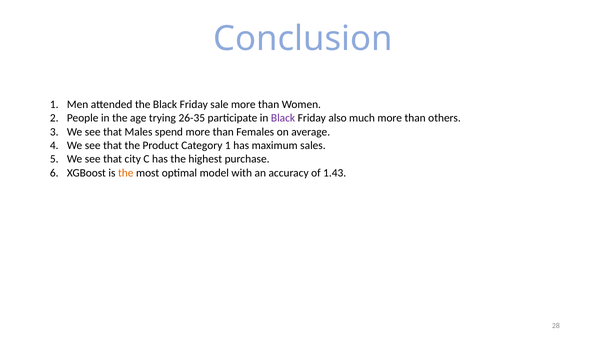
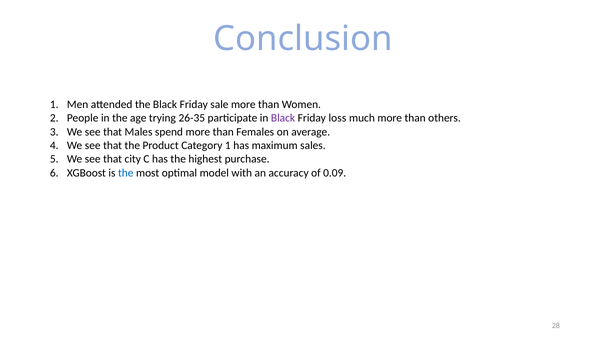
also: also -> loss
the at (126, 173) colour: orange -> blue
1.43: 1.43 -> 0.09
